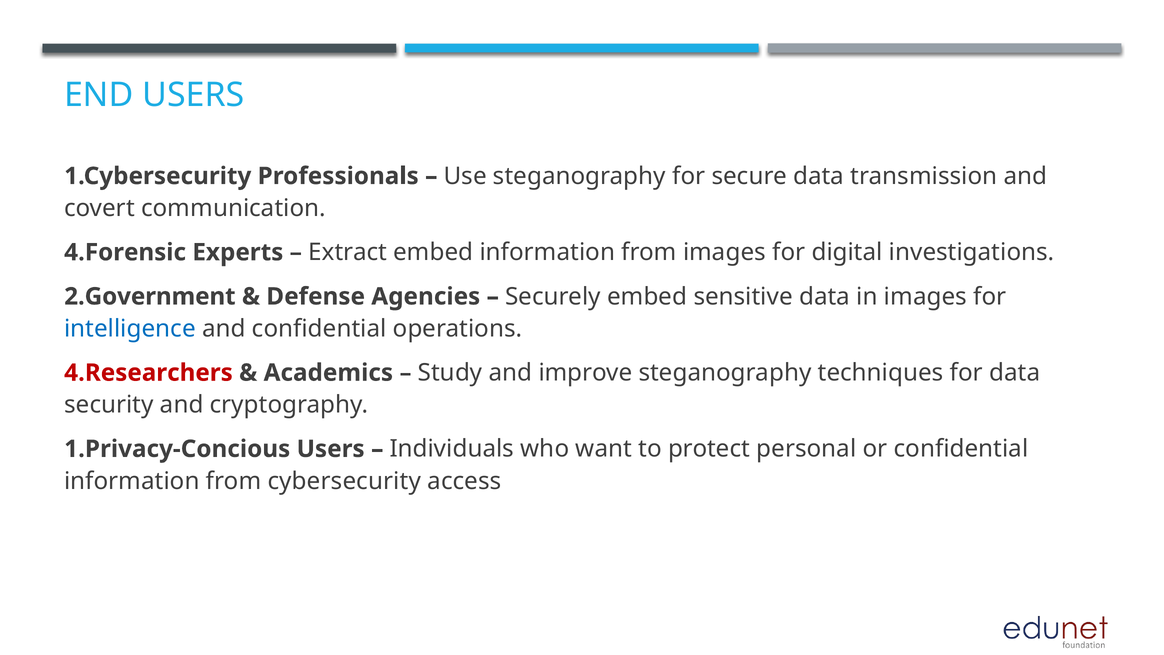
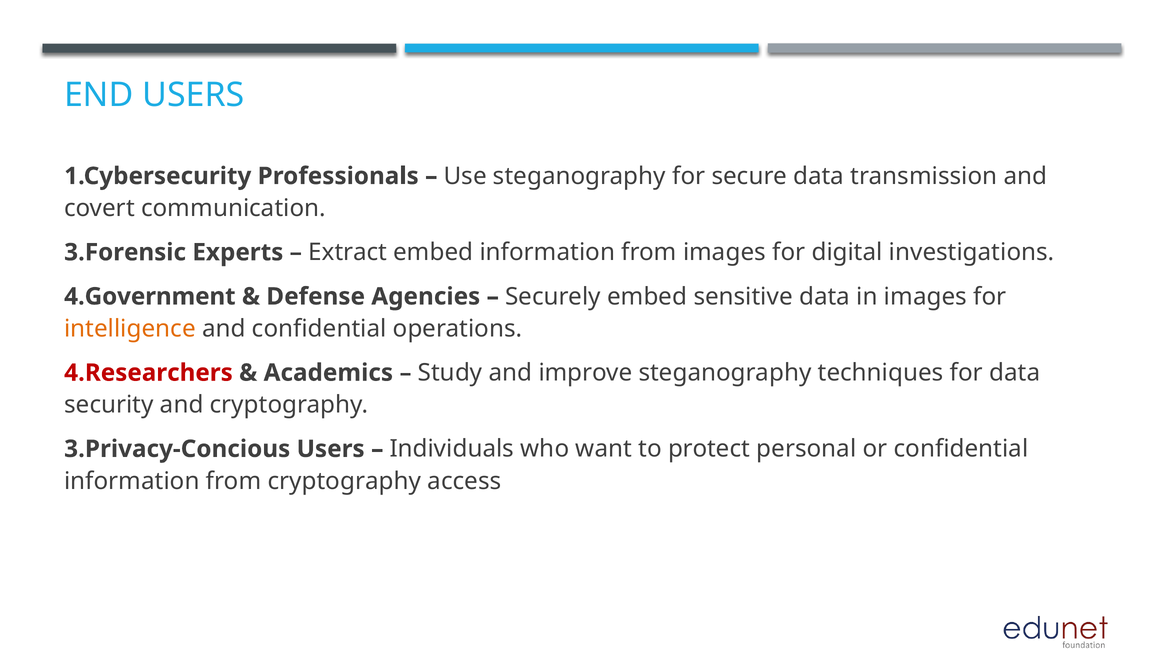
4.Forensic: 4.Forensic -> 3.Forensic
2.Government: 2.Government -> 4.Government
intelligence colour: blue -> orange
1.Privacy-Concious: 1.Privacy-Concious -> 3.Privacy-Concious
from cybersecurity: cybersecurity -> cryptography
